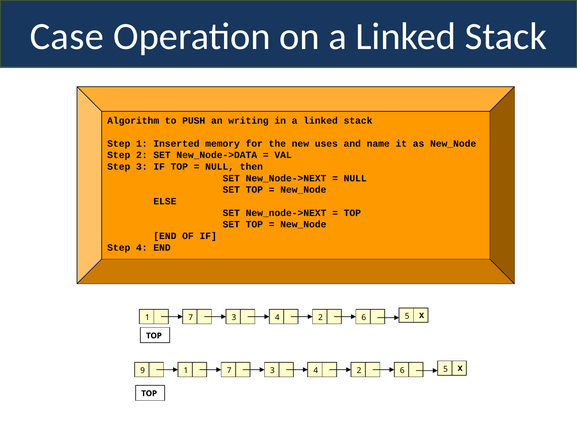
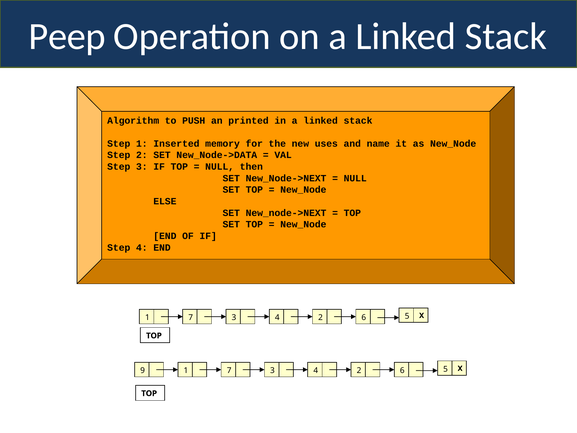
Case: Case -> Peep
writing: writing -> printed
